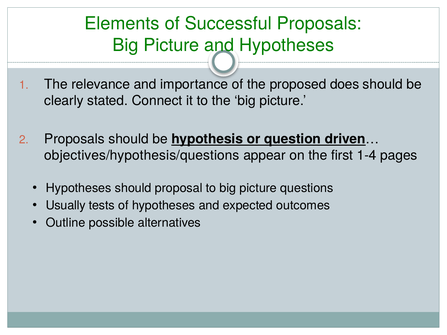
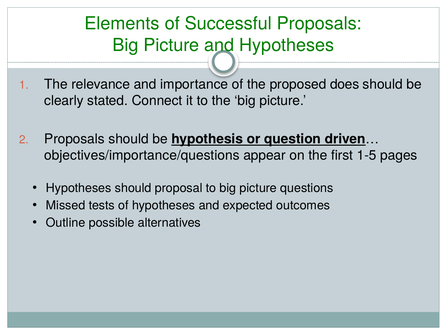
objectives/hypothesis/questions: objectives/hypothesis/questions -> objectives/importance/questions
1-4: 1-4 -> 1-5
Usually: Usually -> Missed
